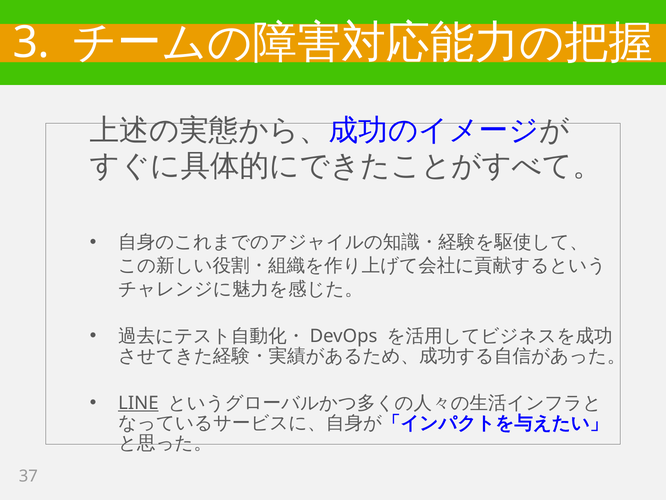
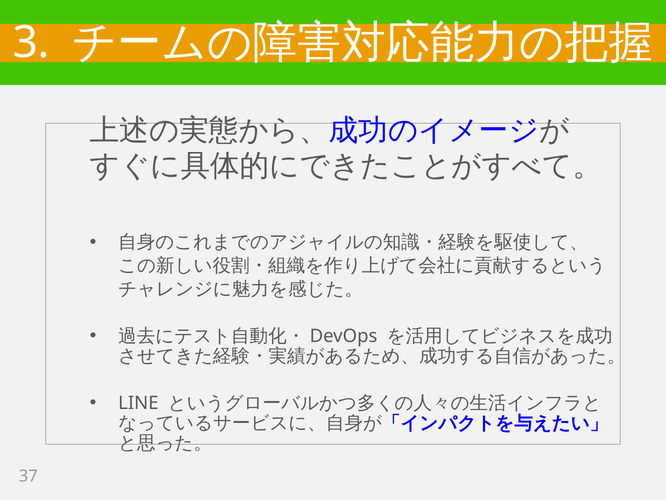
LINE underline: present -> none
